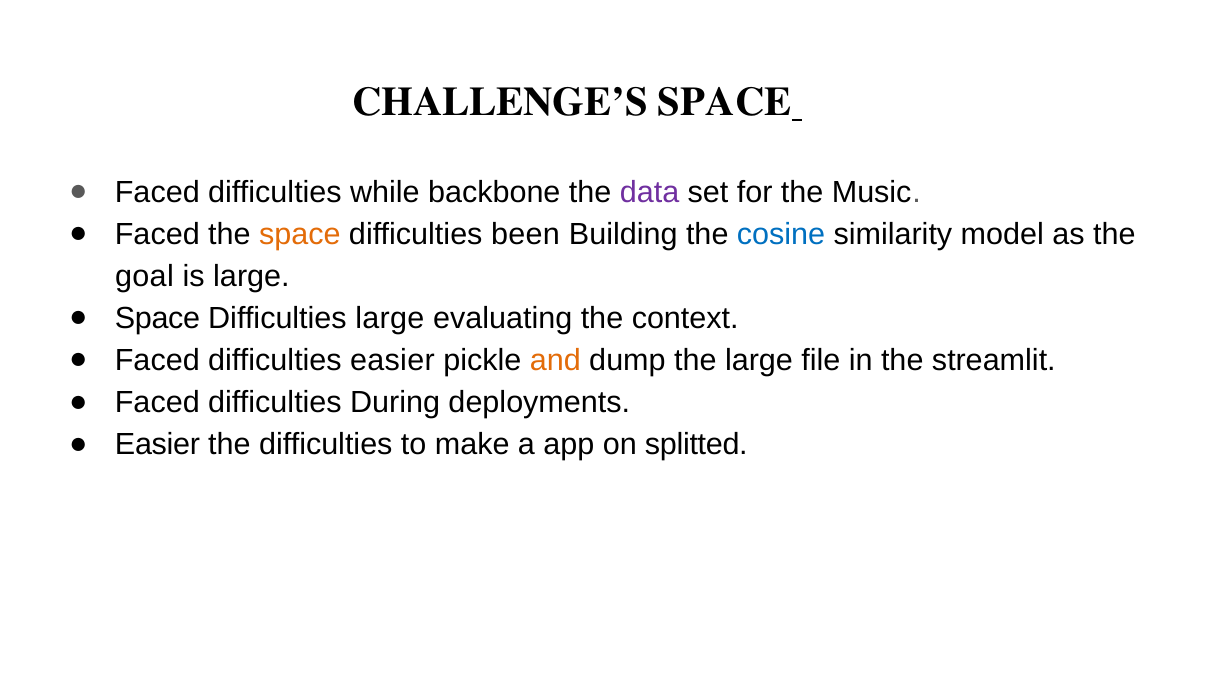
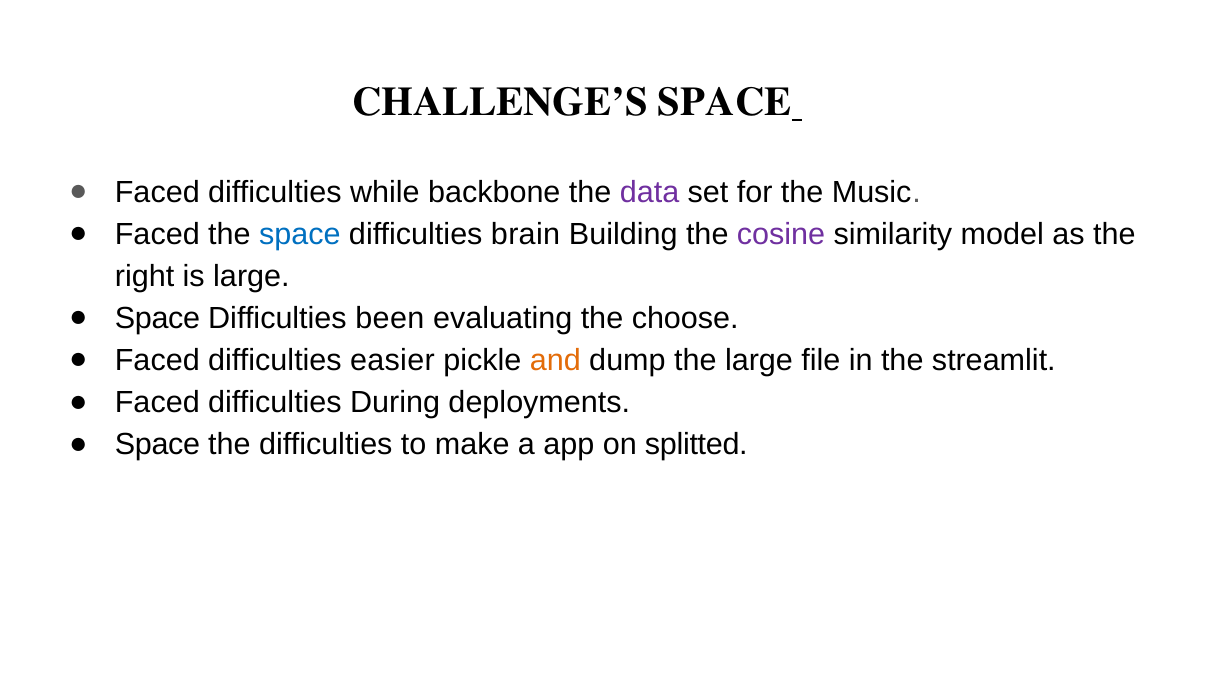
space at (300, 234) colour: orange -> blue
been: been -> brain
cosine colour: blue -> purple
goal: goal -> right
Difficulties large: large -> been
context: context -> choose
Easier at (158, 445): Easier -> Space
